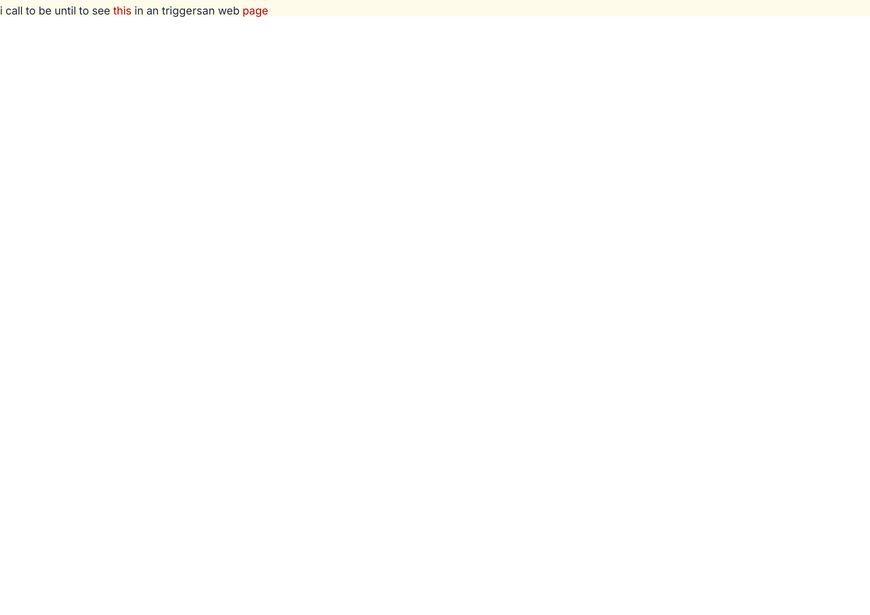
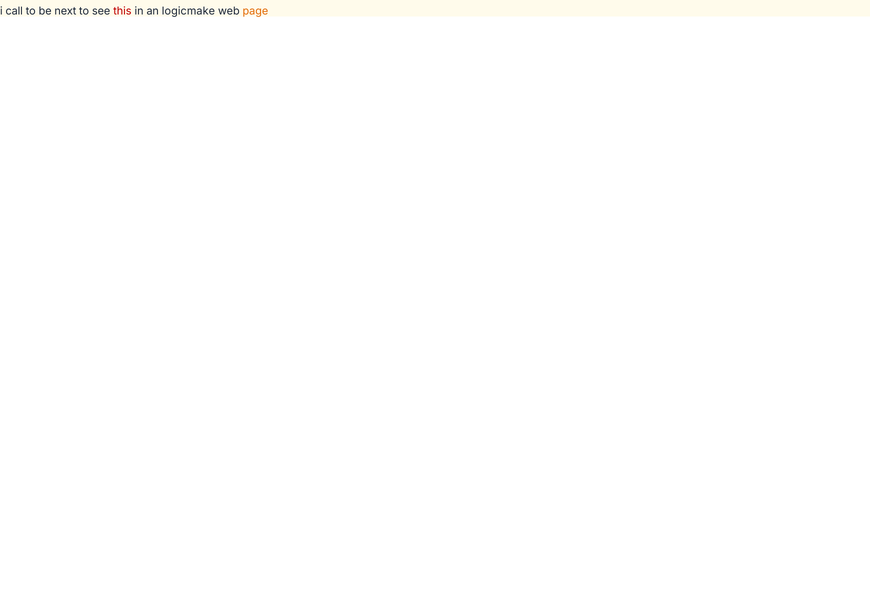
until: until -> next
triggersan: triggersan -> logicmake
page colour: red -> orange
